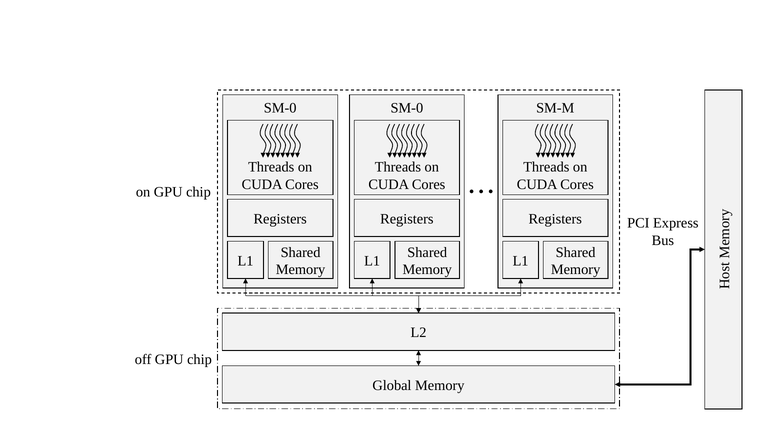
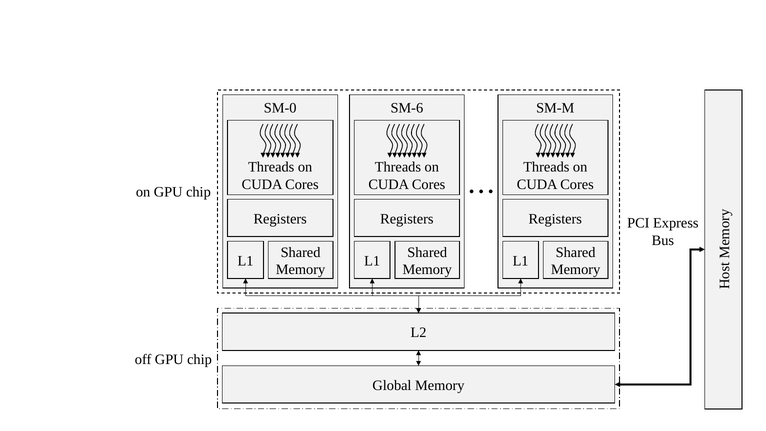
SM-0 at (407, 108): SM-0 -> SM-6
